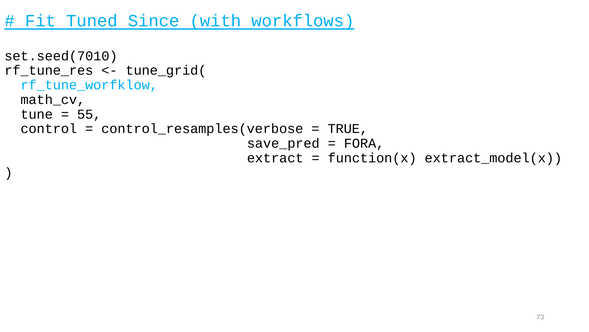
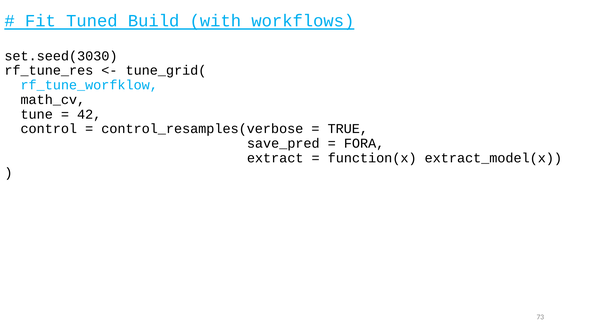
Since: Since -> Build
set.seed(7010: set.seed(7010 -> set.seed(3030
55: 55 -> 42
